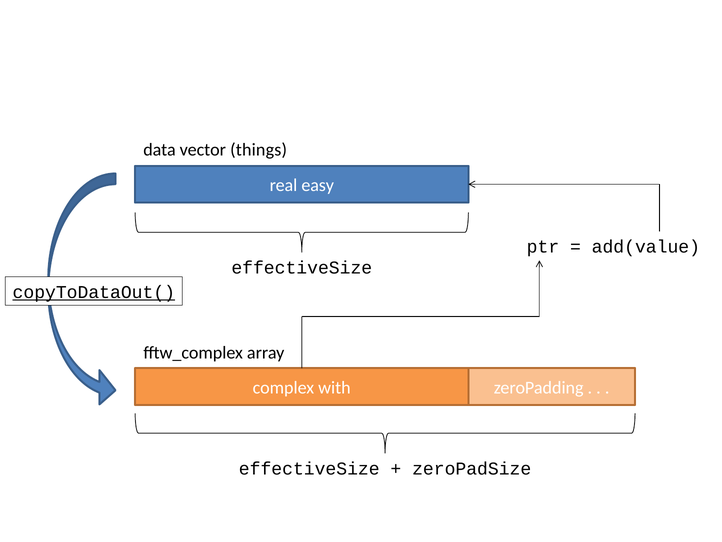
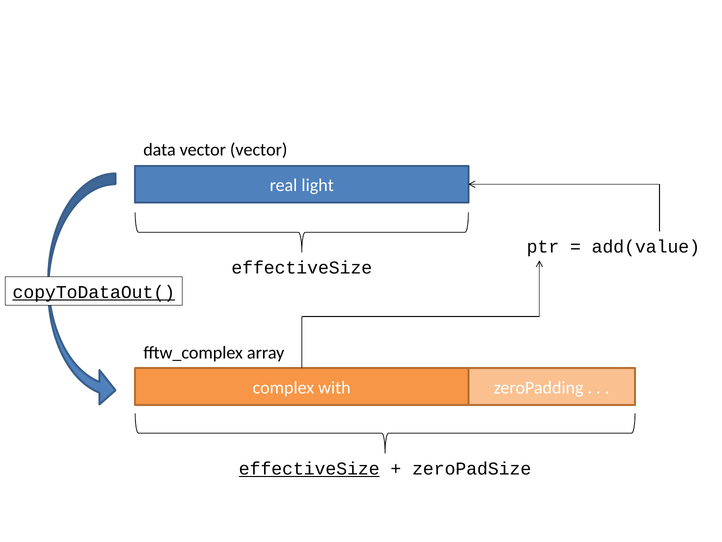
vector things: things -> vector
easy: easy -> light
effectiveSize at (309, 468) underline: none -> present
